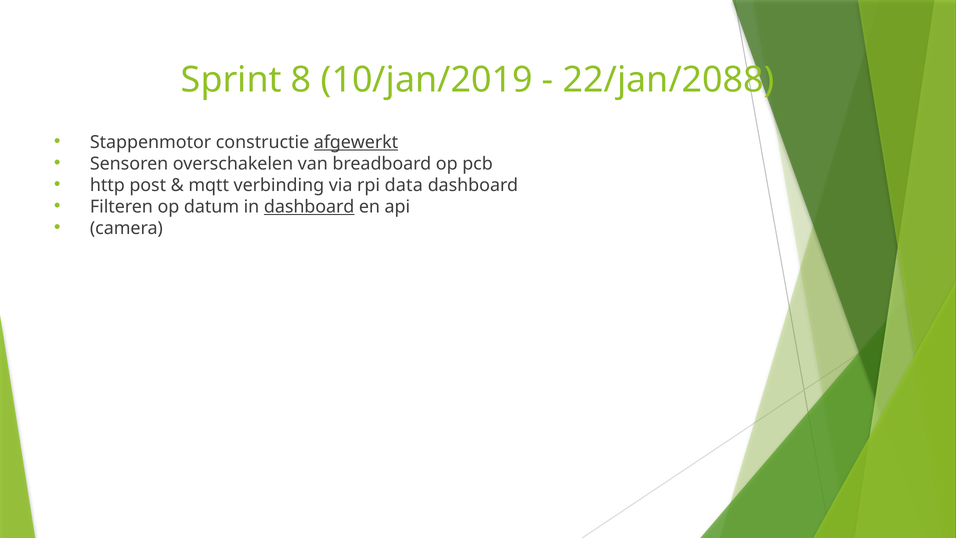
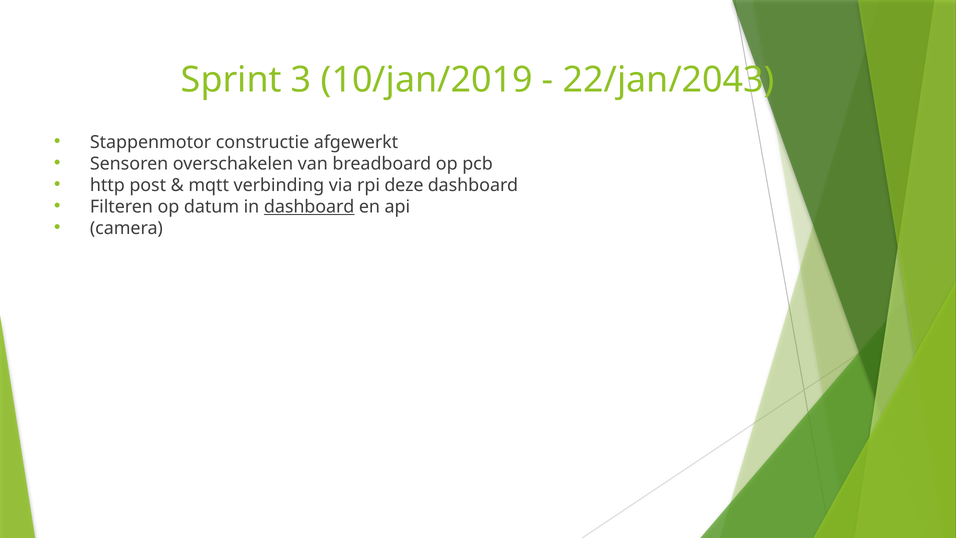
8: 8 -> 3
22/jan/2088: 22/jan/2088 -> 22/jan/2043
afgewerkt underline: present -> none
data: data -> deze
